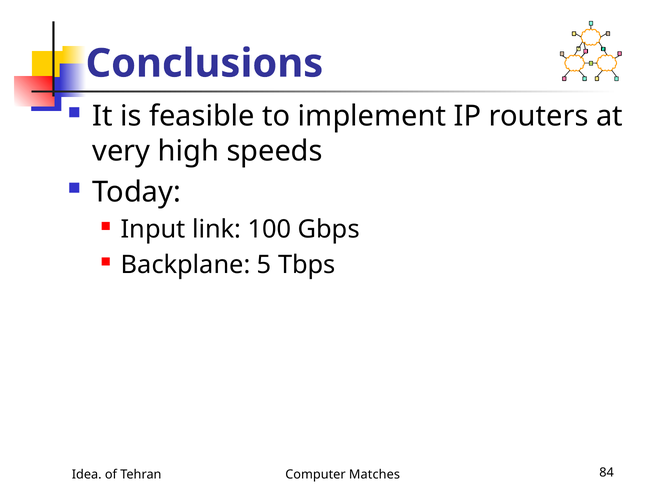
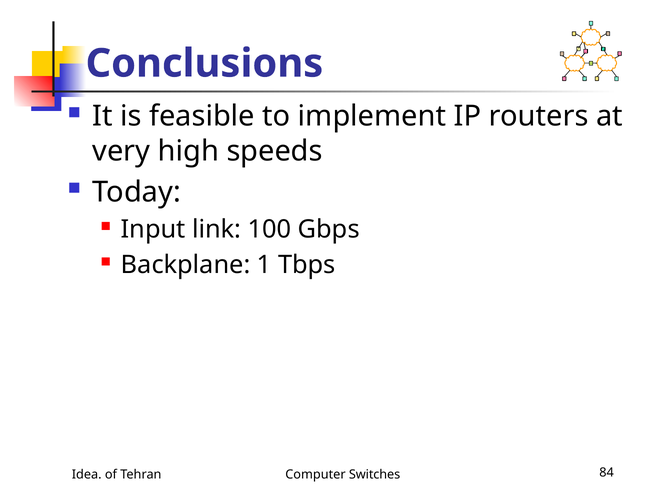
5: 5 -> 1
Matches: Matches -> Switches
